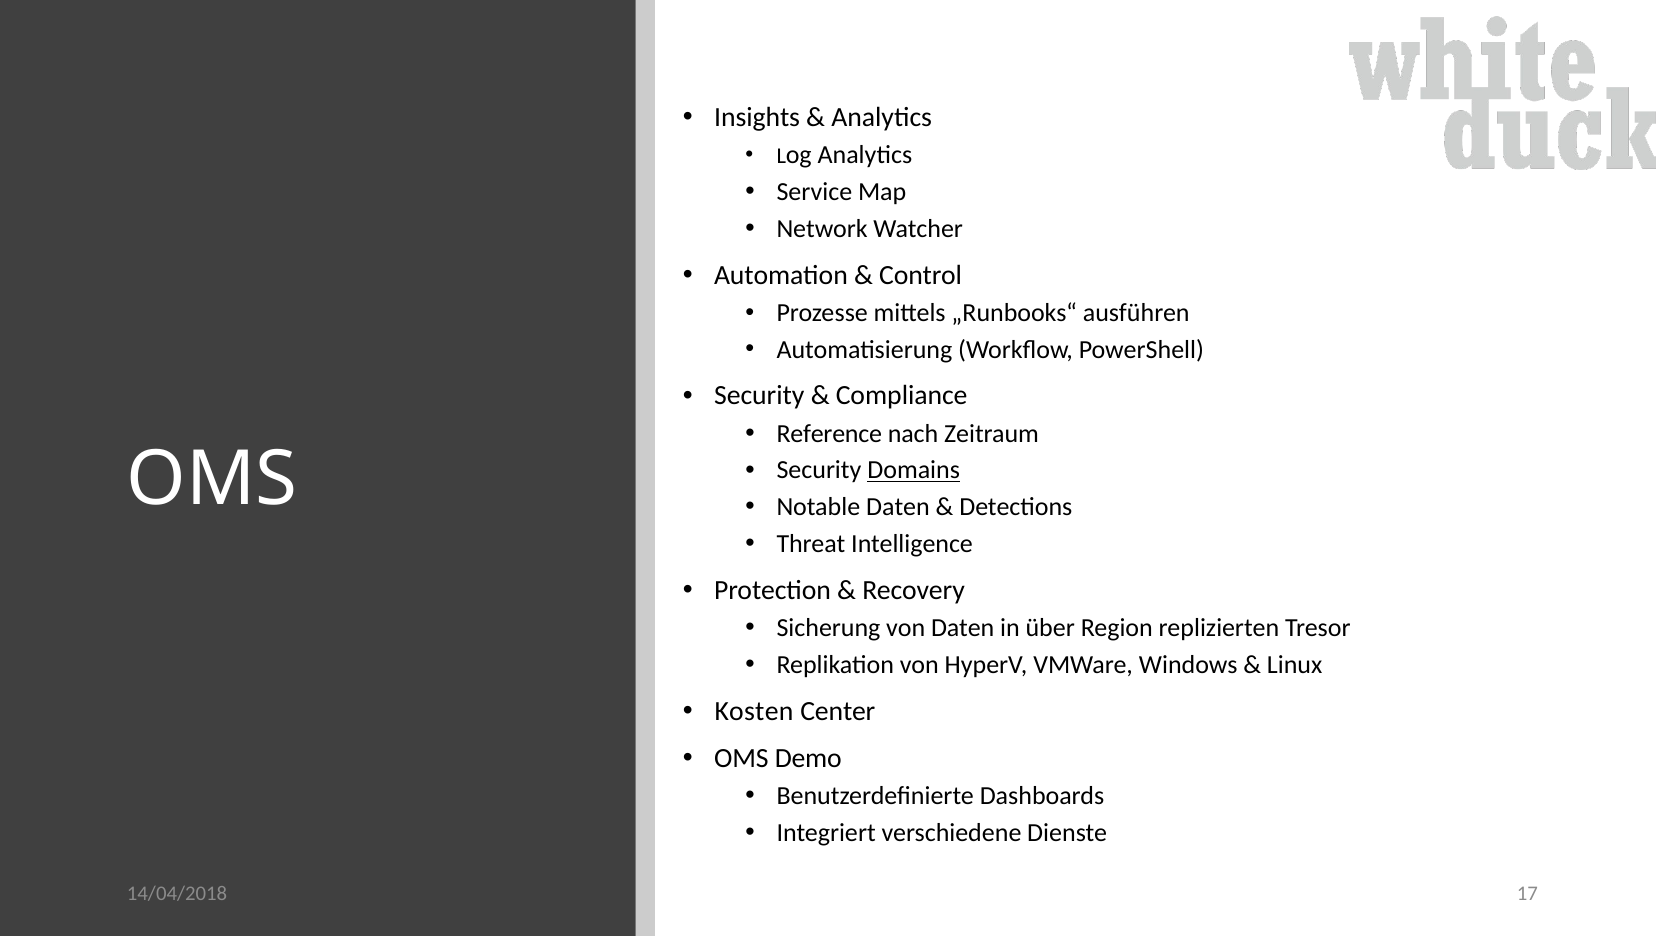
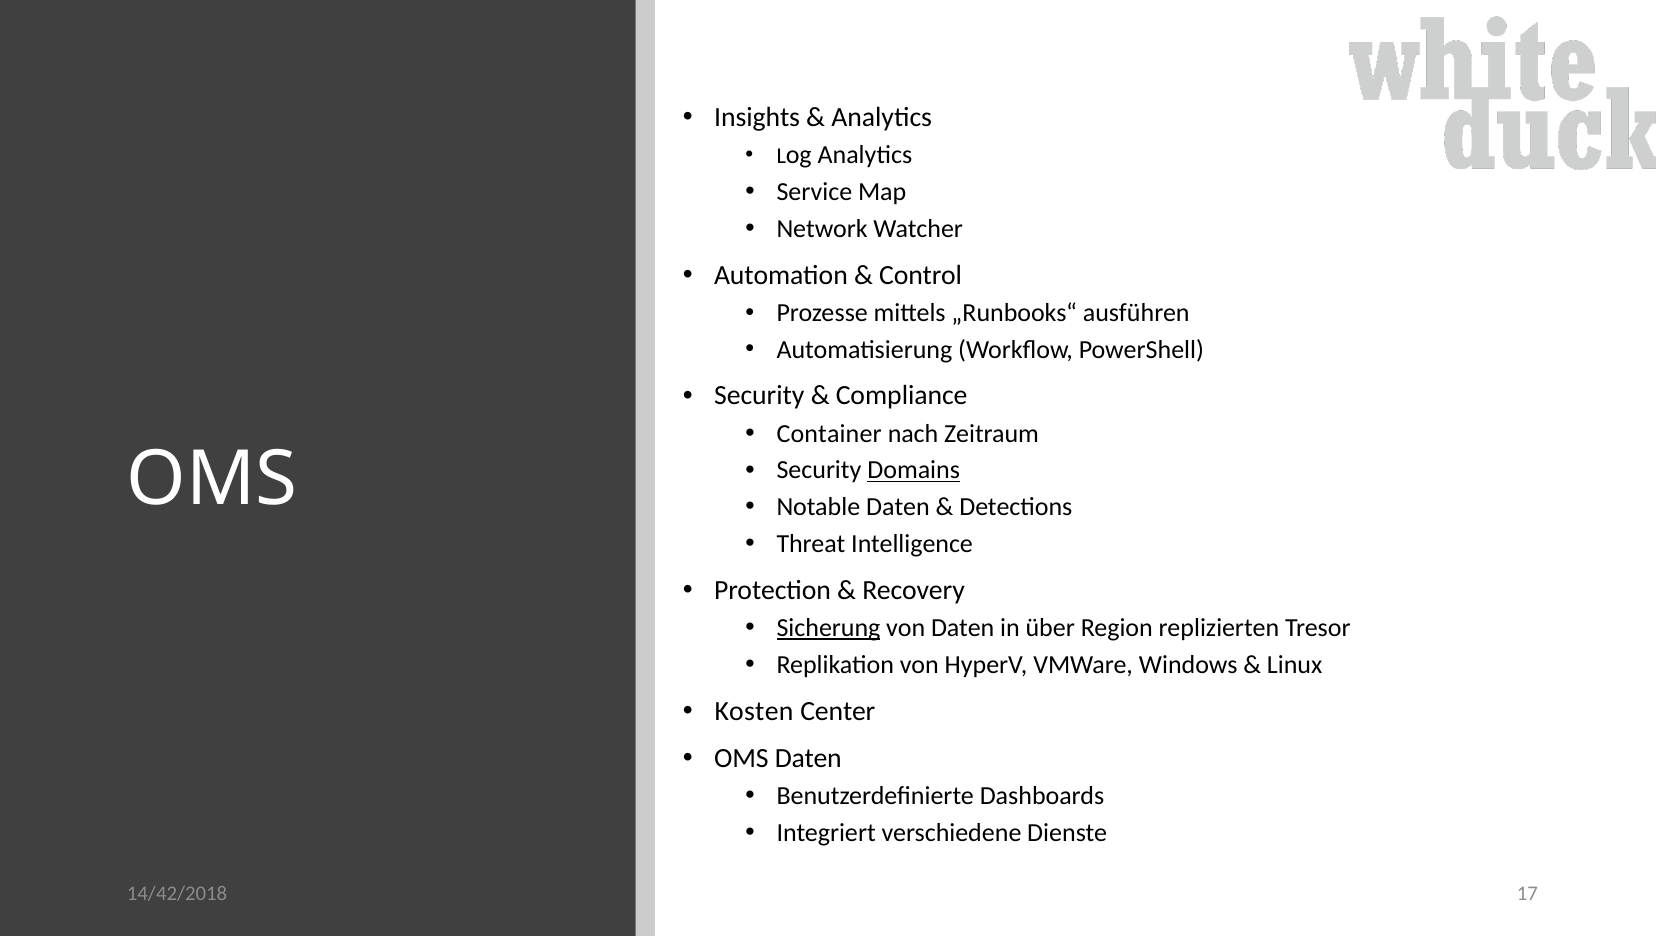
Reference: Reference -> Container
Sicherung underline: none -> present
OMS Demo: Demo -> Daten
14/04/2018: 14/04/2018 -> 14/42/2018
